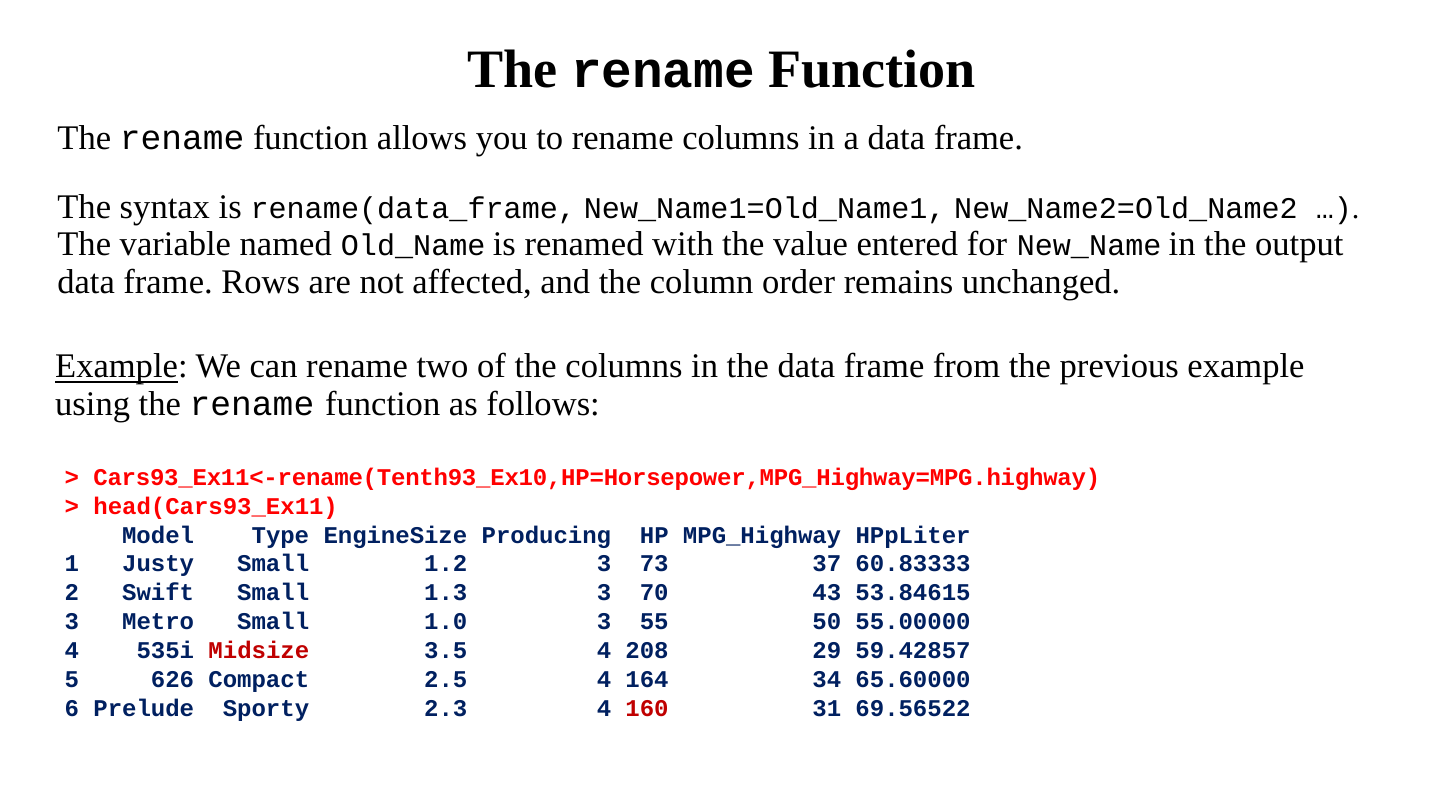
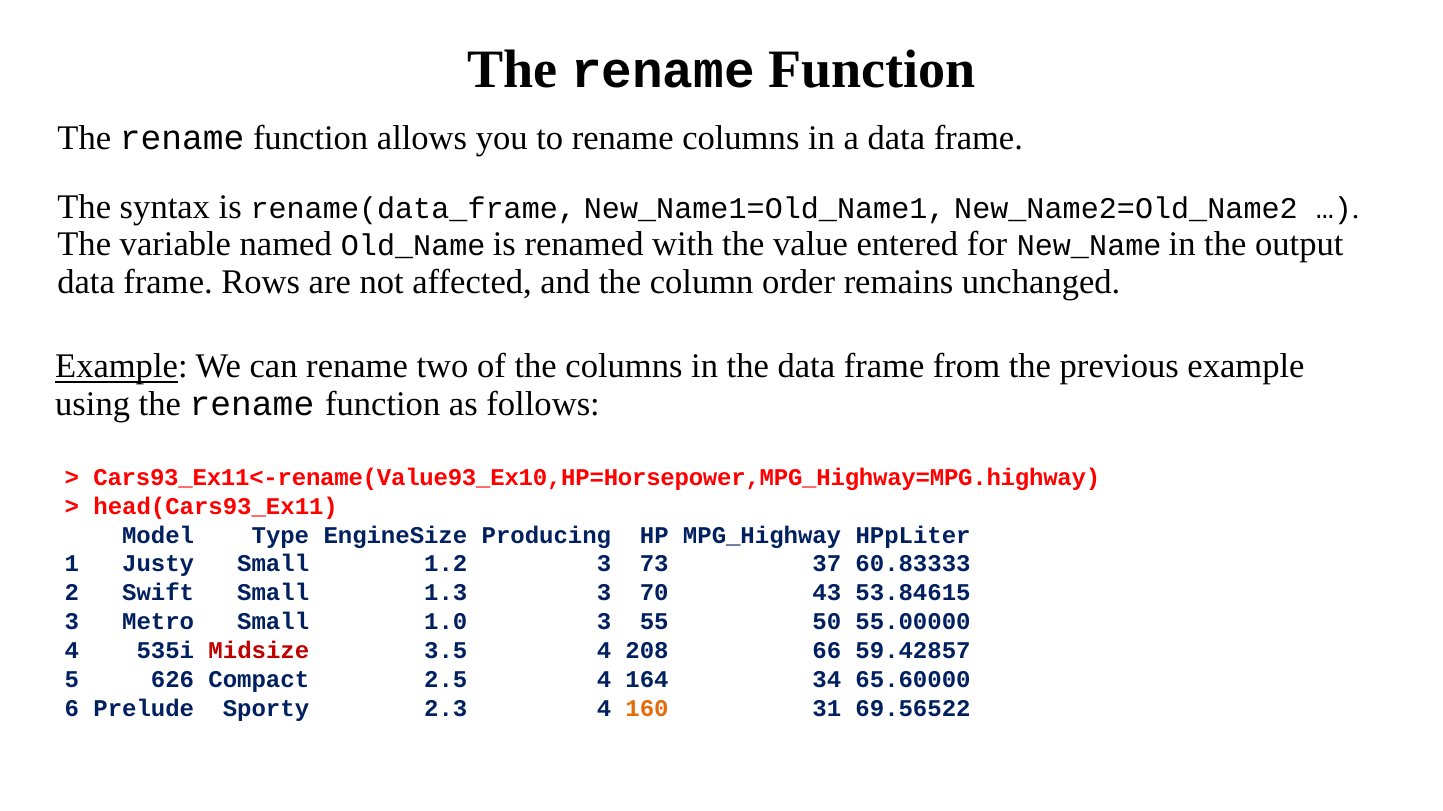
Cars93_Ex11<-rename(Tenth93_Ex10,HP=Horsepower,MPG_Highway=MPG.highway: Cars93_Ex11<-rename(Tenth93_Ex10,HP=Horsepower,MPG_Highway=MPG.highway -> Cars93_Ex11<-rename(Value93_Ex10,HP=Horsepower,MPG_Highway=MPG.highway
29: 29 -> 66
160 colour: red -> orange
